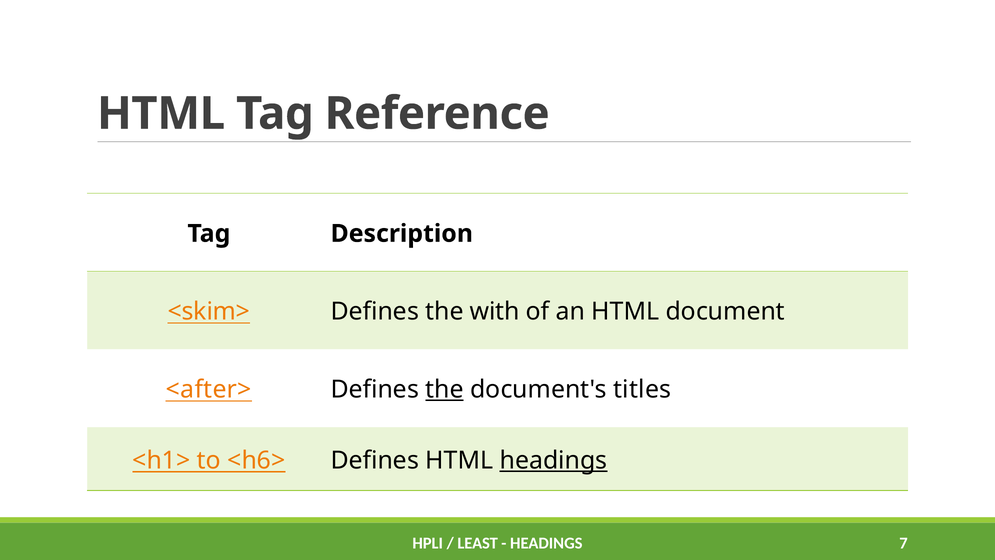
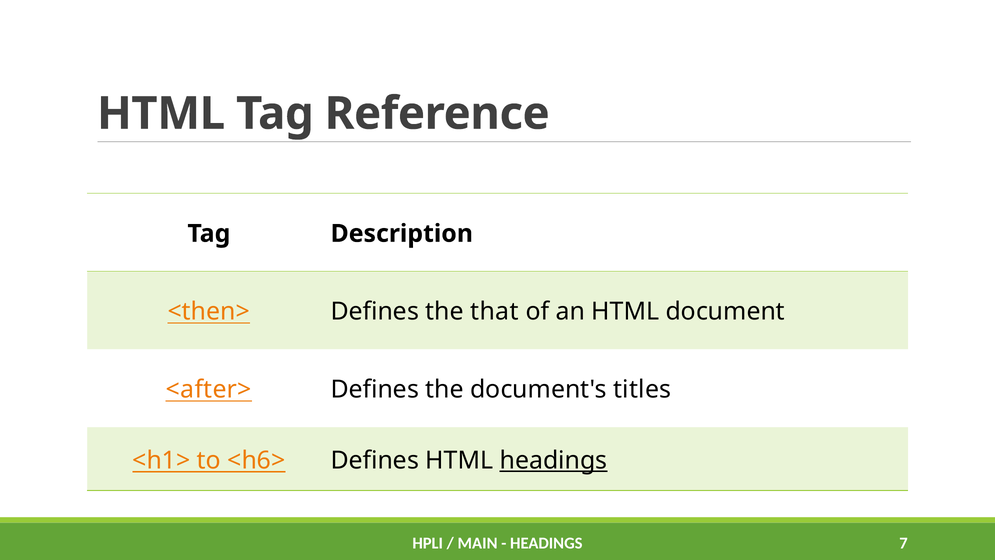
<skim>: <skim> -> <then>
with: with -> that
the at (445, 389) underline: present -> none
LEAST: LEAST -> MAIN
